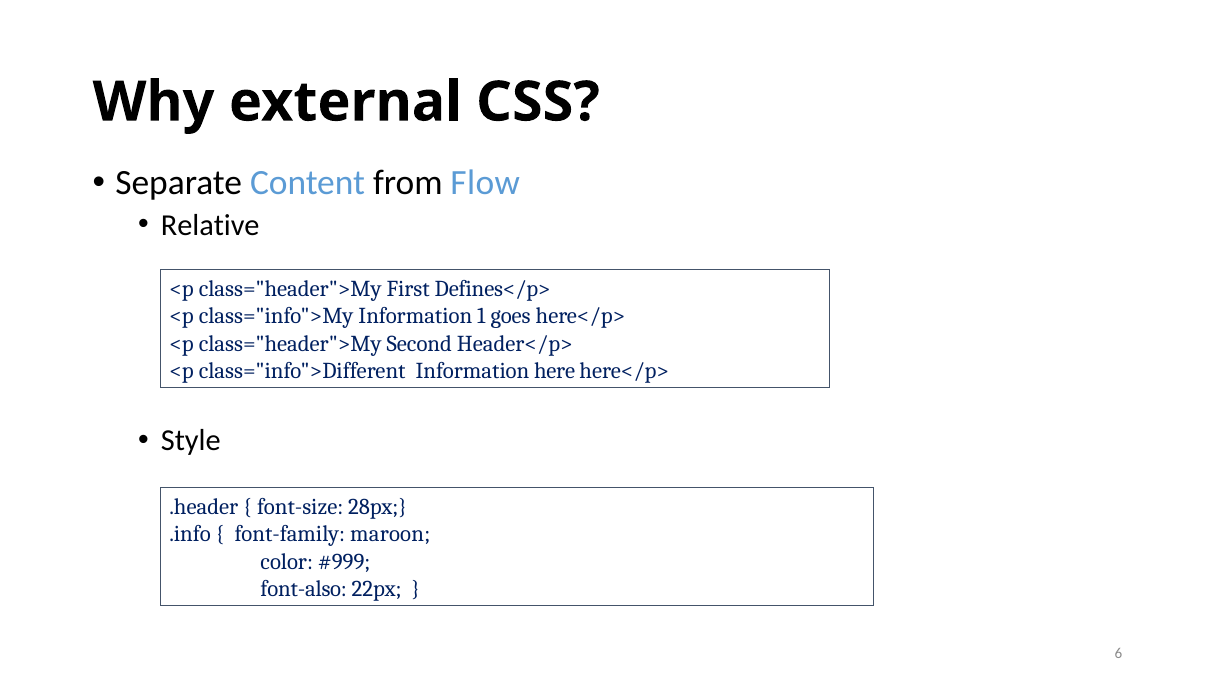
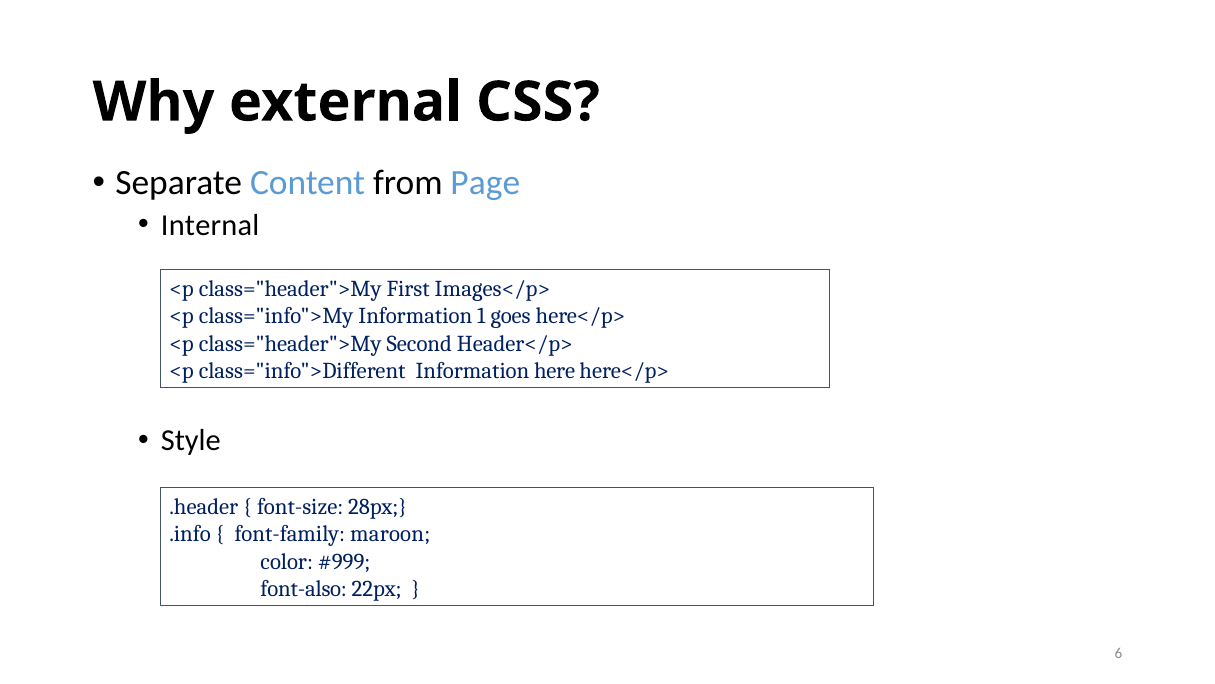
Flow: Flow -> Page
Relative: Relative -> Internal
Defines</p>: Defines</p> -> Images</p>
